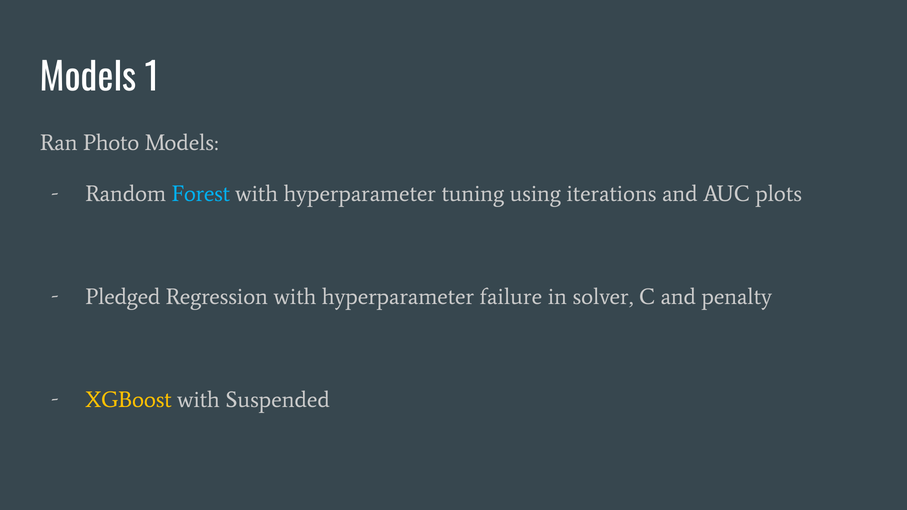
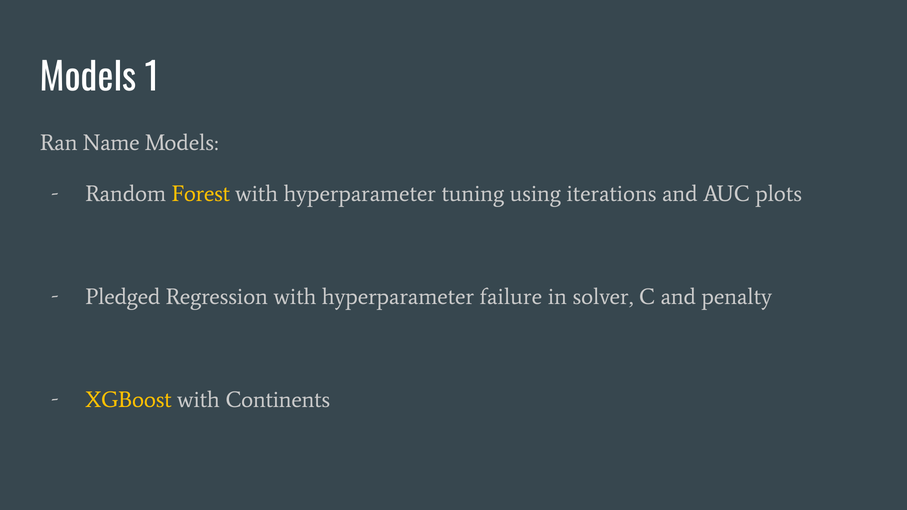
Photo: Photo -> Name
Forest colour: light blue -> yellow
Suspended: Suspended -> Continents
